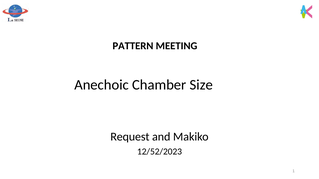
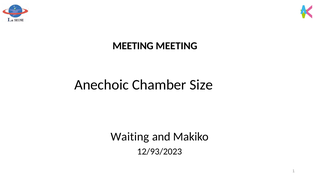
PATTERN at (133, 46): PATTERN -> MEETING
Request: Request -> Waiting
12/52/2023: 12/52/2023 -> 12/93/2023
